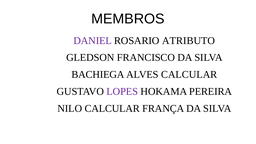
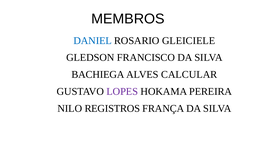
DANIEL colour: purple -> blue
ATRIBUTO: ATRIBUTO -> GLEICIELE
NILO CALCULAR: CALCULAR -> REGISTROS
